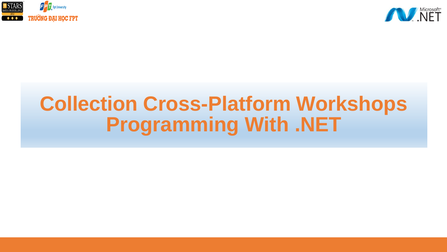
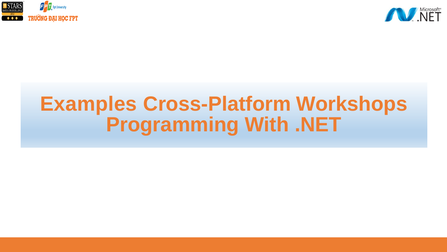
Collection: Collection -> Examples
